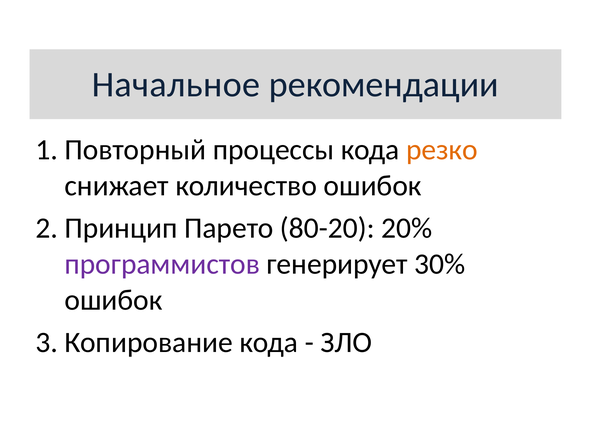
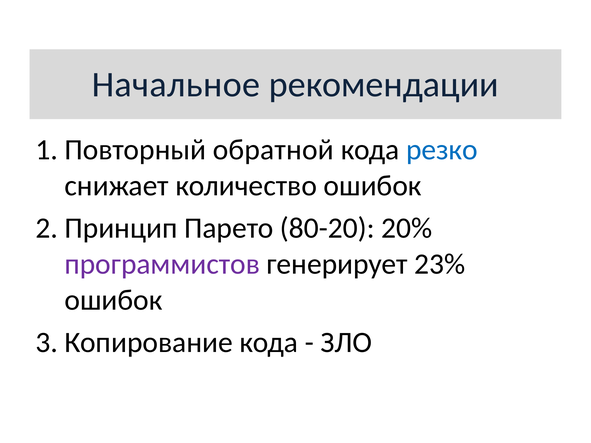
процессы: процессы -> обратной
резко colour: orange -> blue
30%: 30% -> 23%
